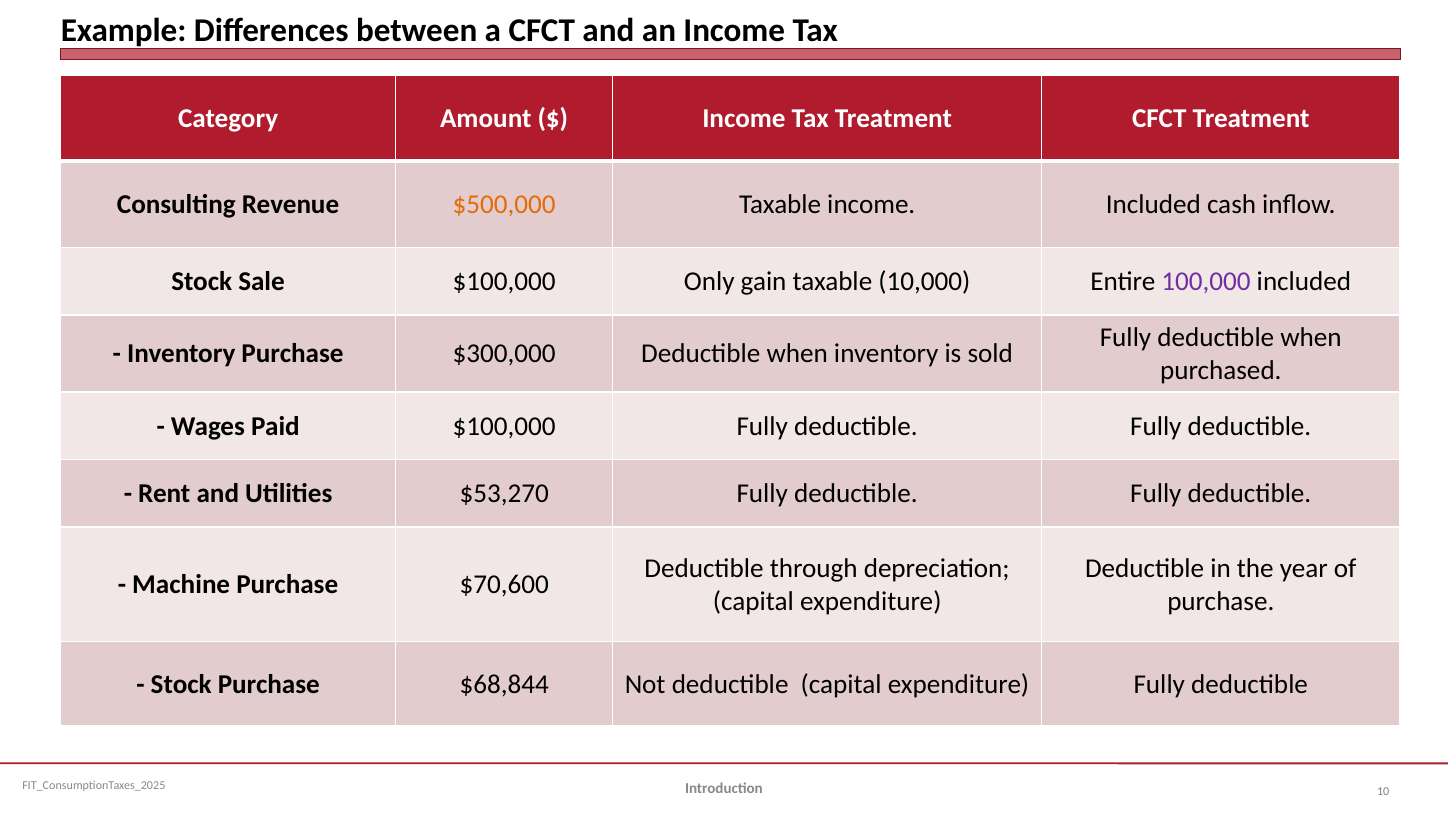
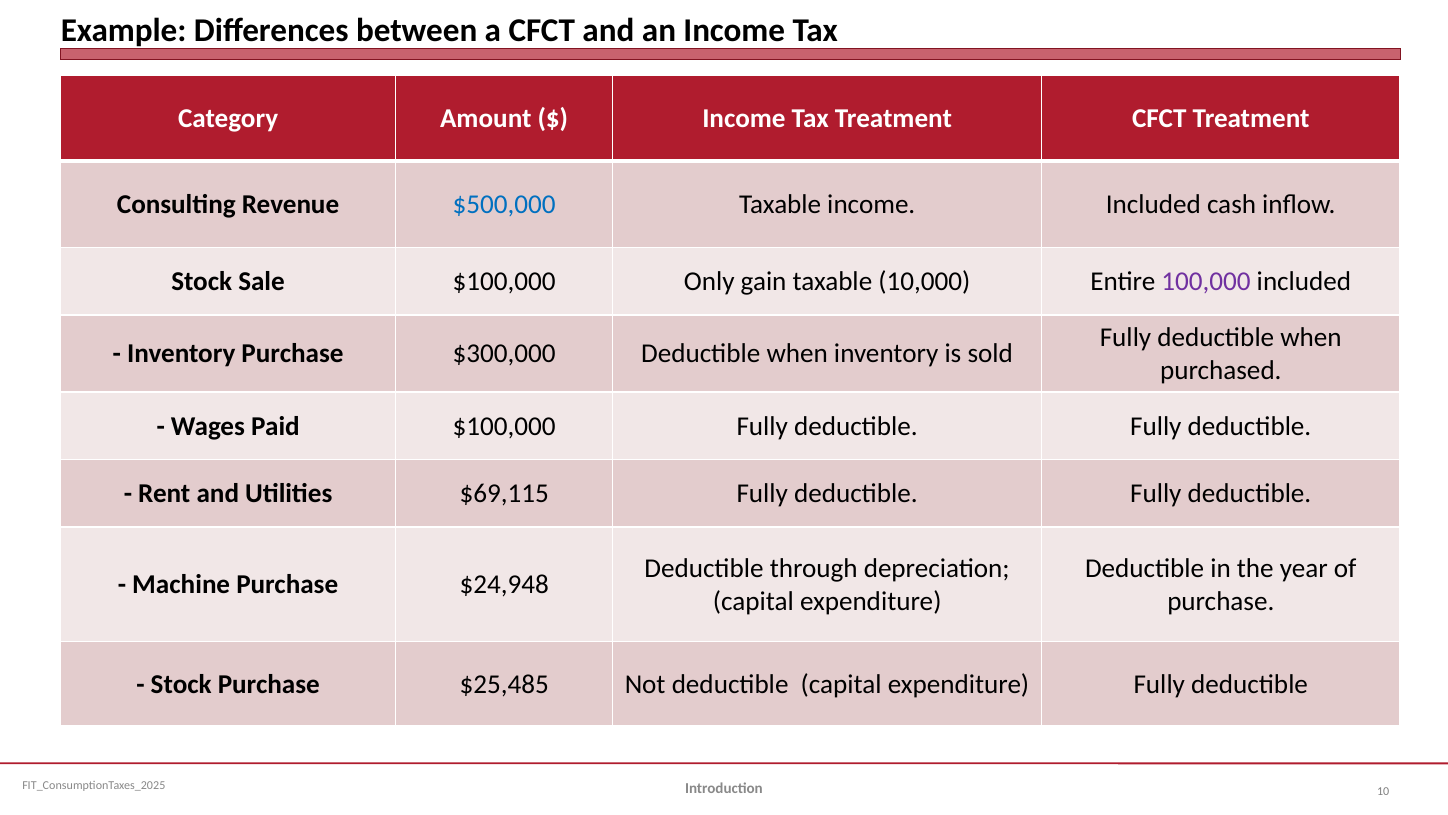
$500,000 colour: orange -> blue
$53,270: $53,270 -> $69,115
$70,600: $70,600 -> $24,948
$68,844: $68,844 -> $25,485
